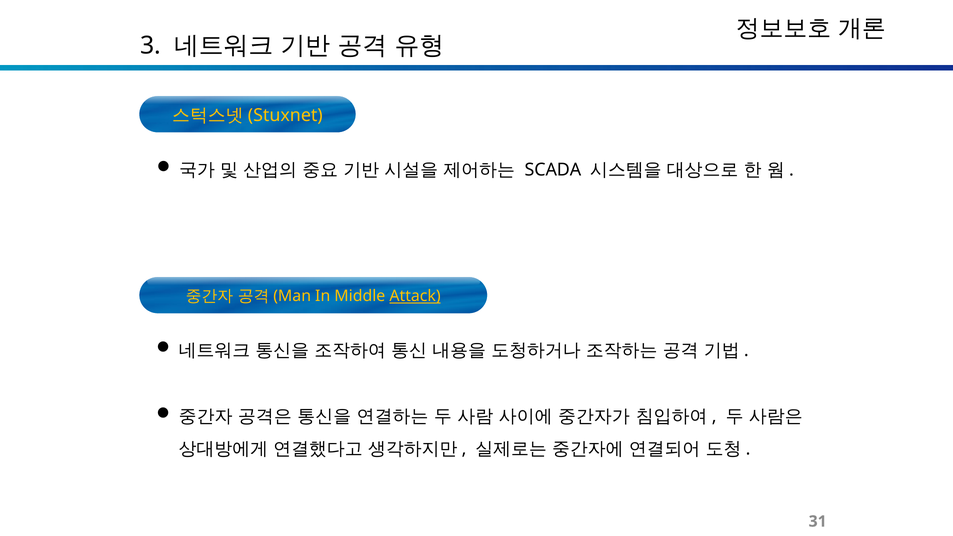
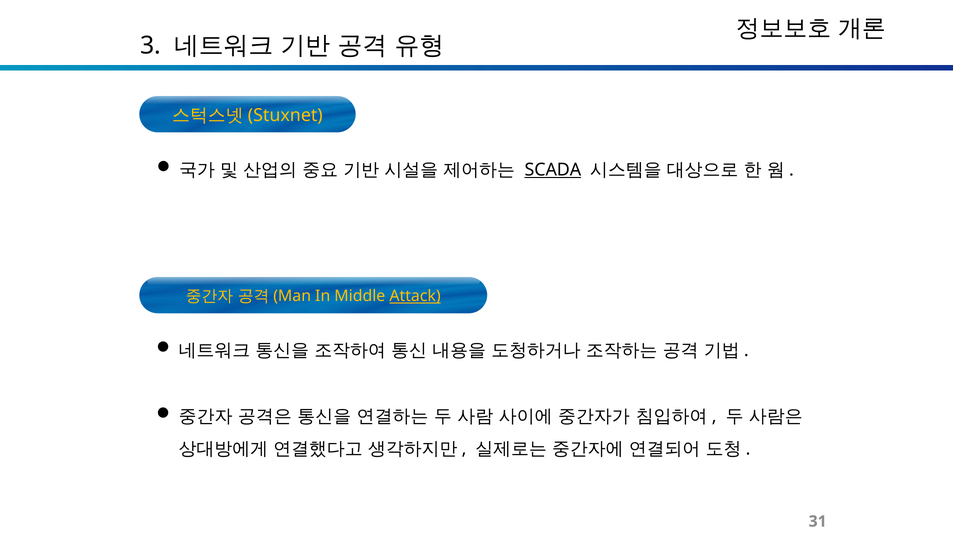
SCADA underline: none -> present
